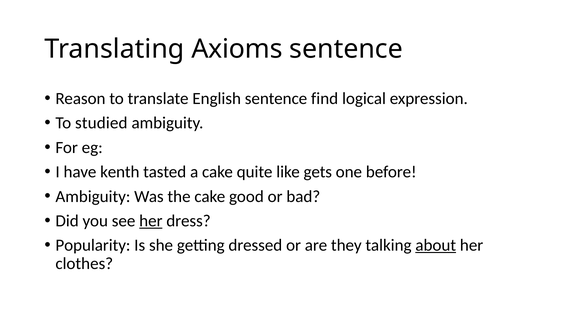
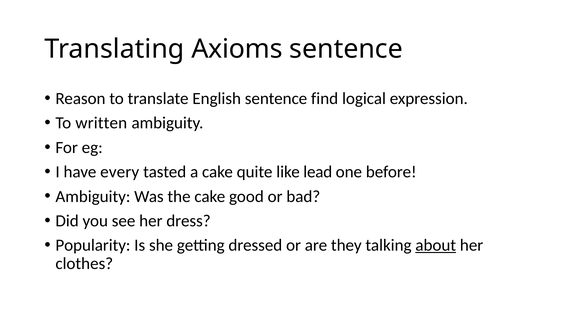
studied: studied -> written
kenth: kenth -> every
gets: gets -> lead
her at (151, 221) underline: present -> none
